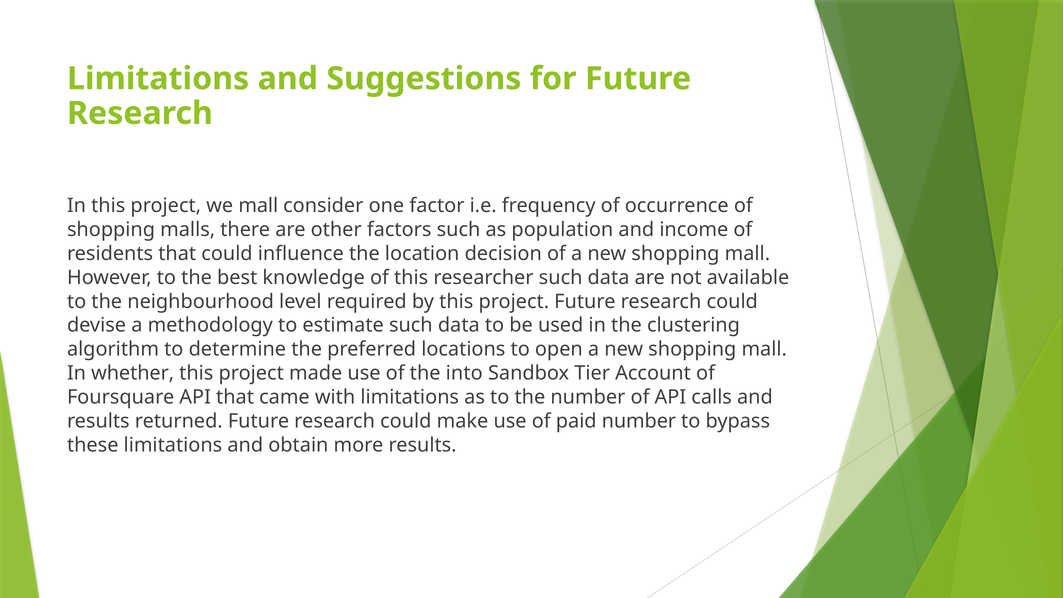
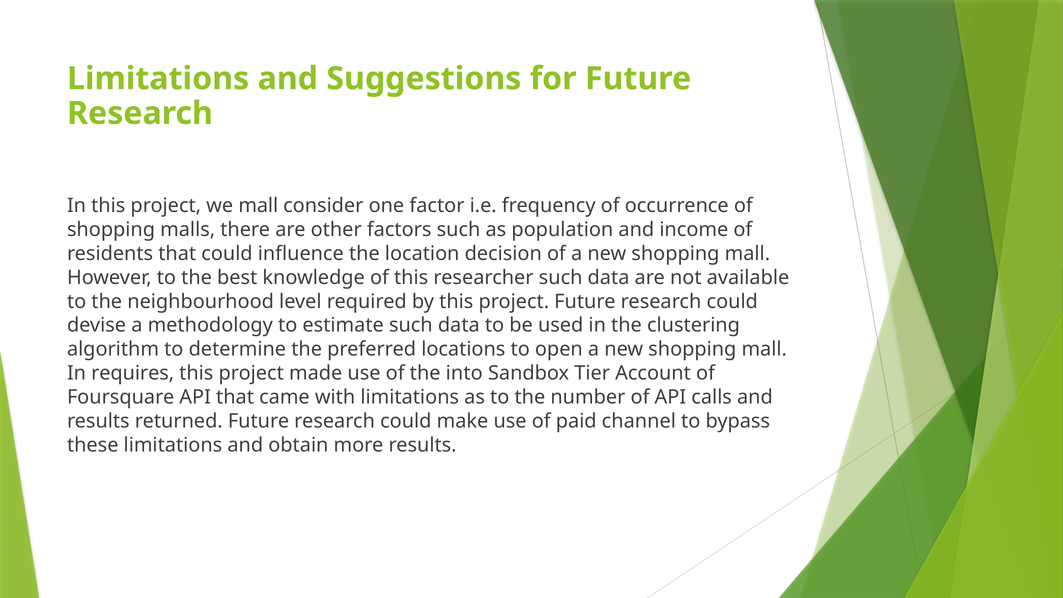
whether: whether -> requires
paid number: number -> channel
